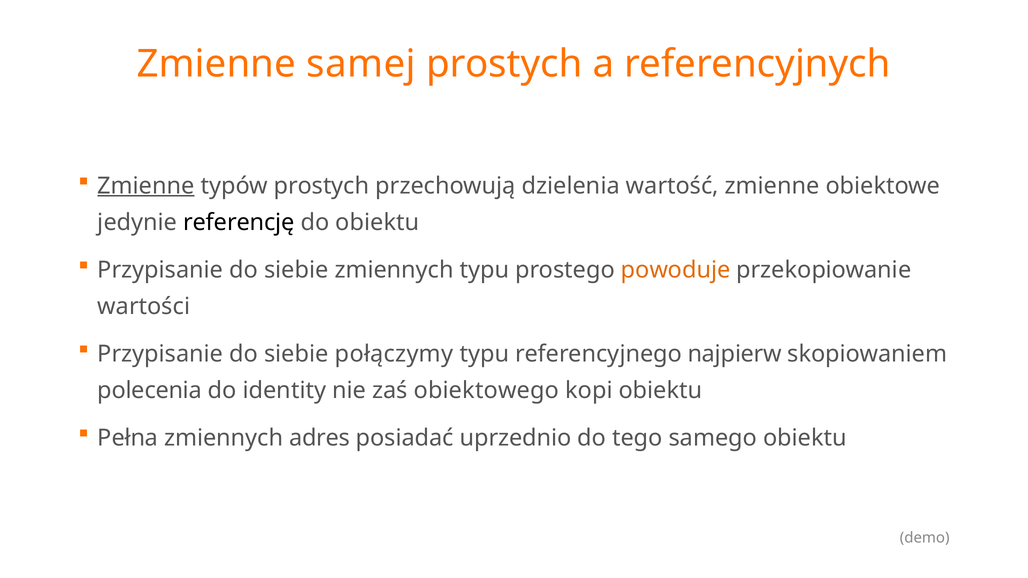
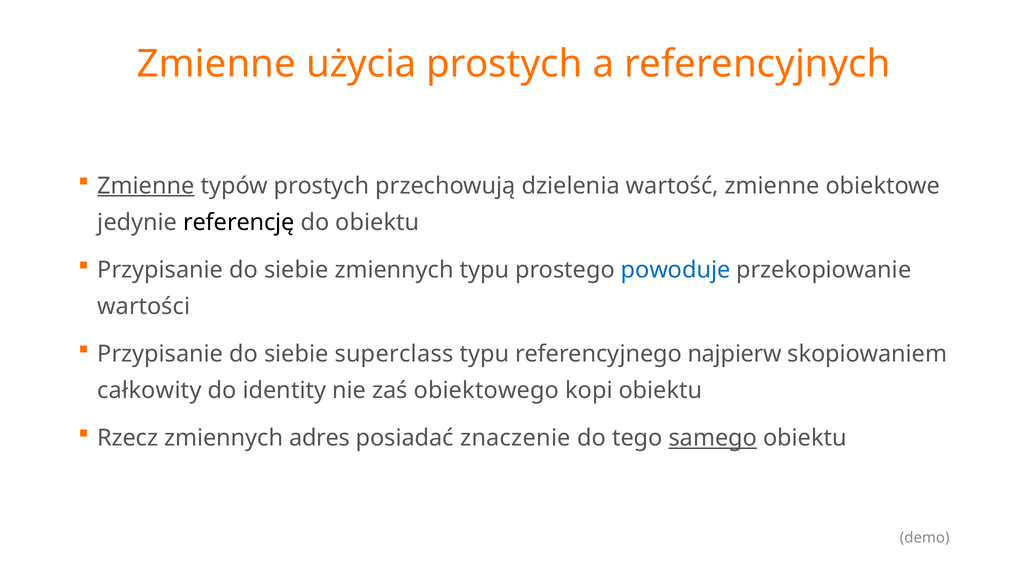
samej: samej -> użycia
powoduje colour: orange -> blue
połączymy: połączymy -> superclass
polecenia: polecenia -> całkowity
Pełna: Pełna -> Rzecz
uprzednio: uprzednio -> znaczenie
samego underline: none -> present
